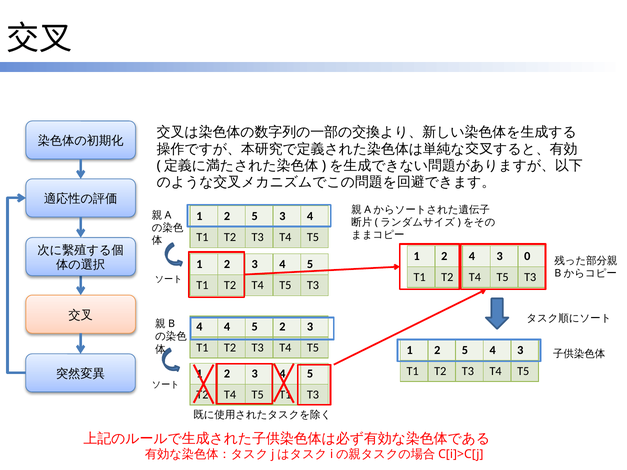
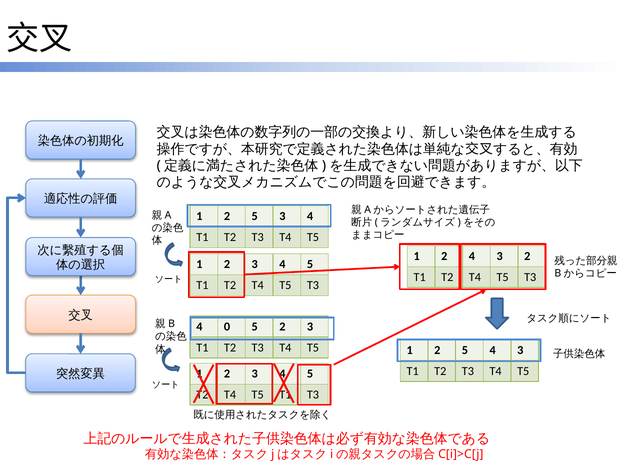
3 0: 0 -> 2
4 4: 4 -> 0
